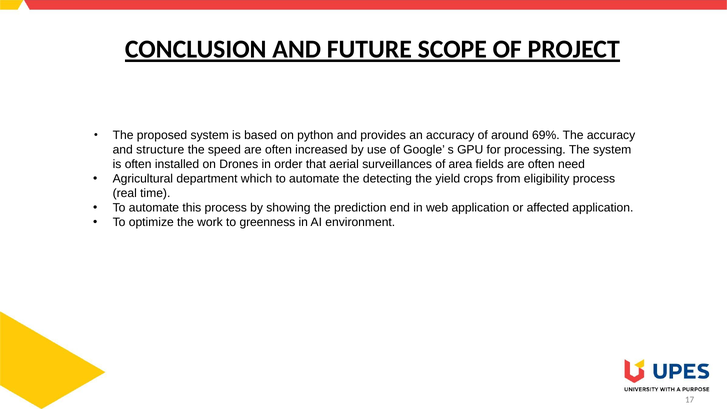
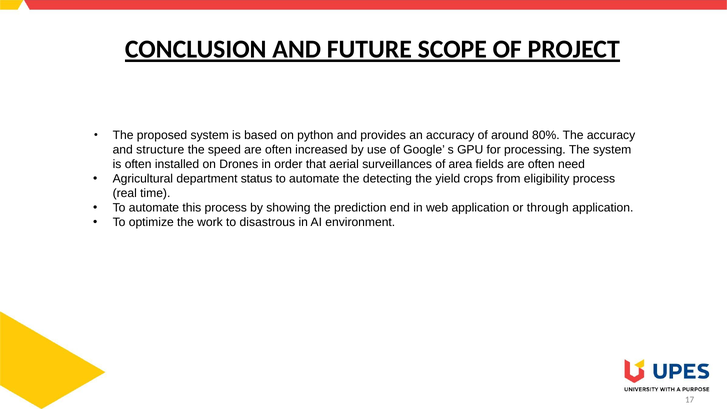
69%: 69% -> 80%
which: which -> status
affected: affected -> through
greenness: greenness -> disastrous
